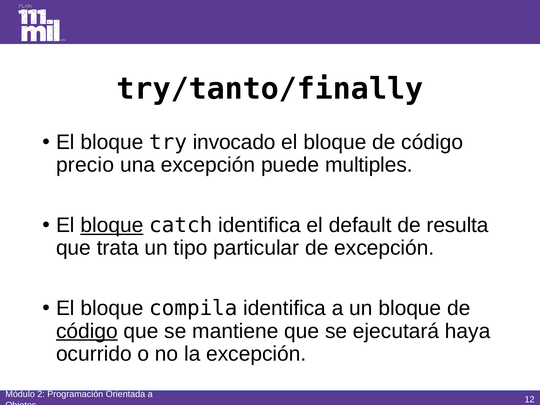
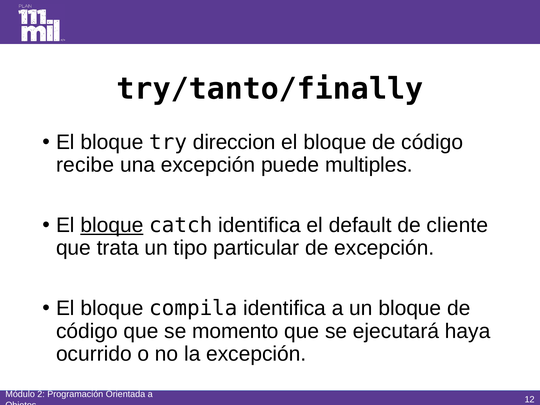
invocado: invocado -> direccion
precio: precio -> recibe
resulta: resulta -> cliente
código at (87, 331) underline: present -> none
mantiene: mantiene -> momento
